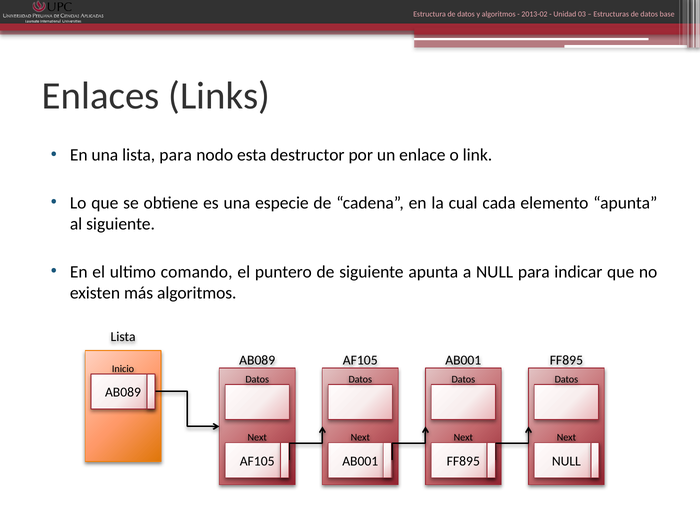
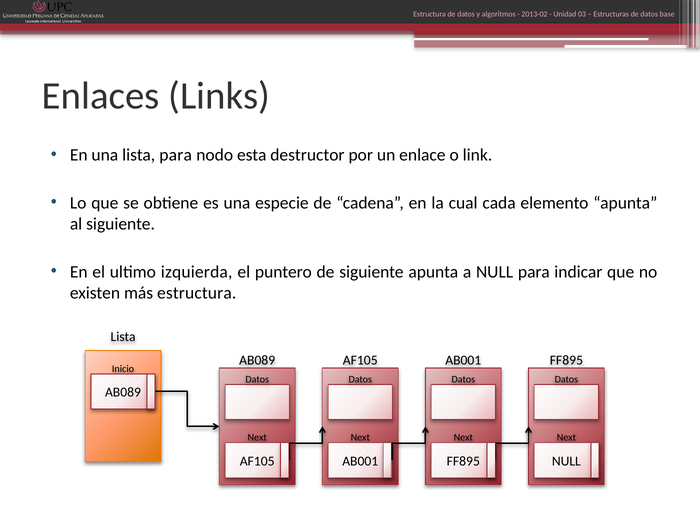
comando: comando -> izquierda
más algoritmos: algoritmos -> estructura
